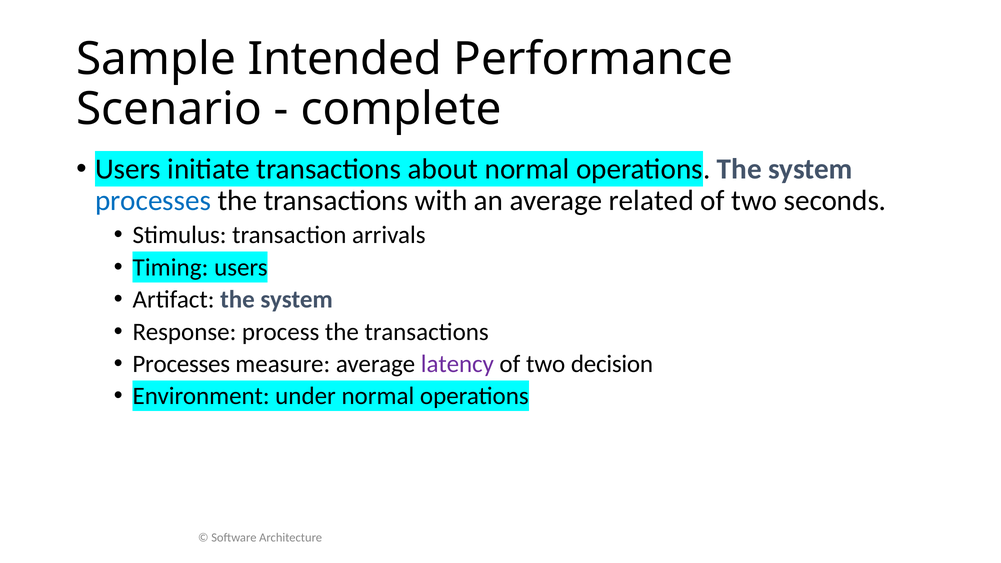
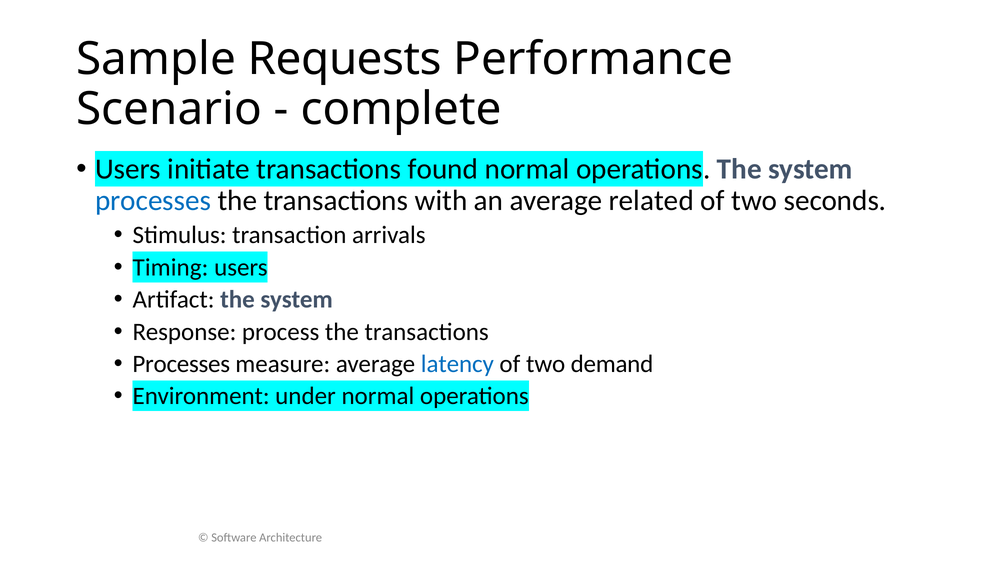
Intended: Intended -> Requests
about: about -> found
latency colour: purple -> blue
decision: decision -> demand
